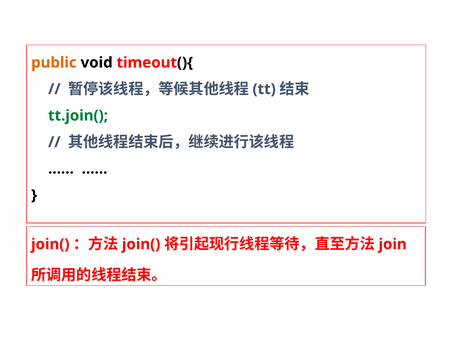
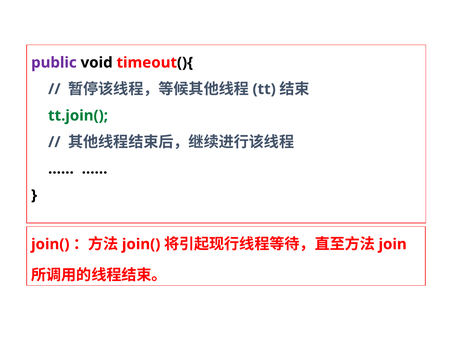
public colour: orange -> purple
